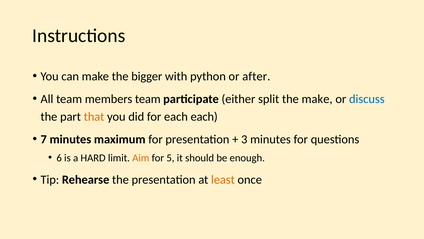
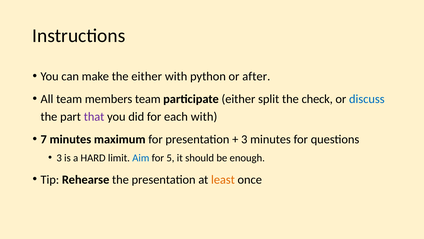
the bigger: bigger -> either
the make: make -> check
that colour: orange -> purple
each each: each -> with
6 at (59, 158): 6 -> 3
Aim colour: orange -> blue
